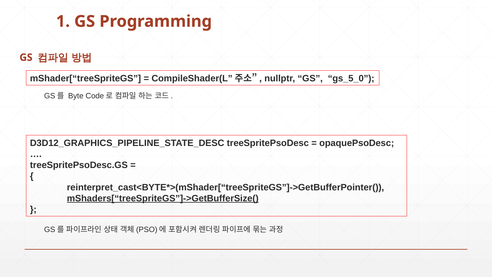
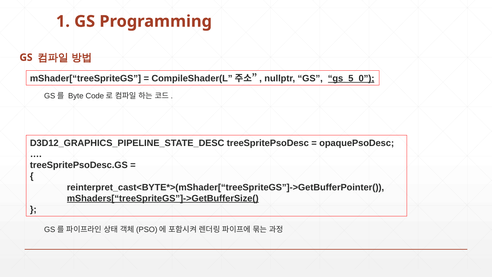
gs_5_0 underline: none -> present
